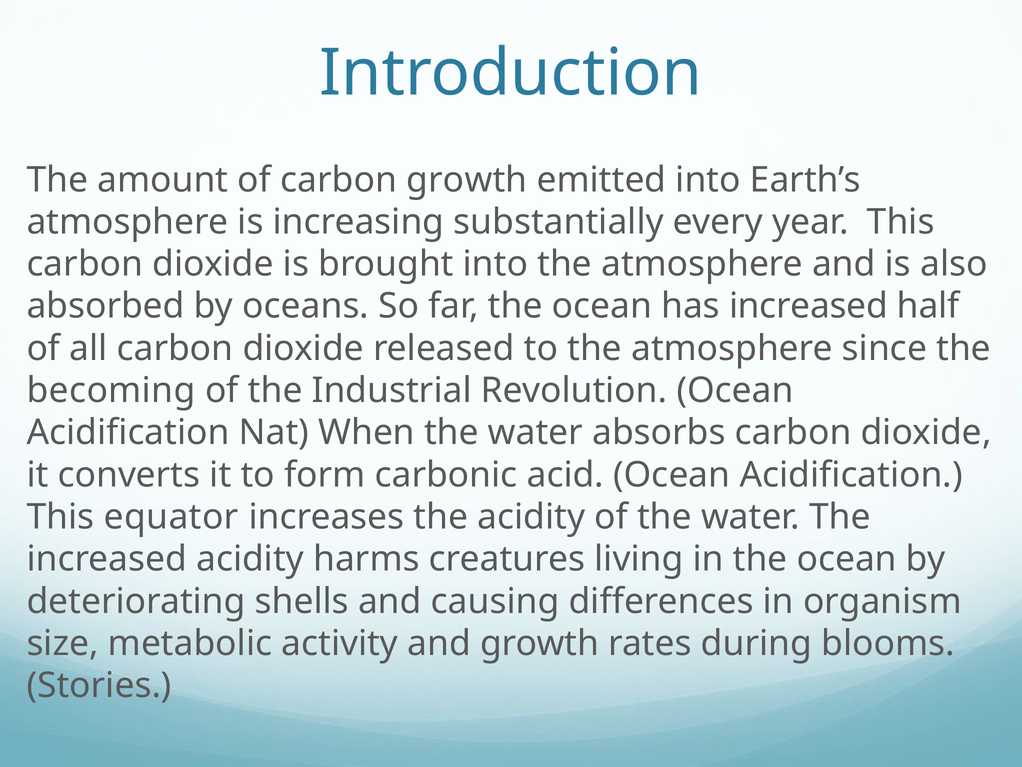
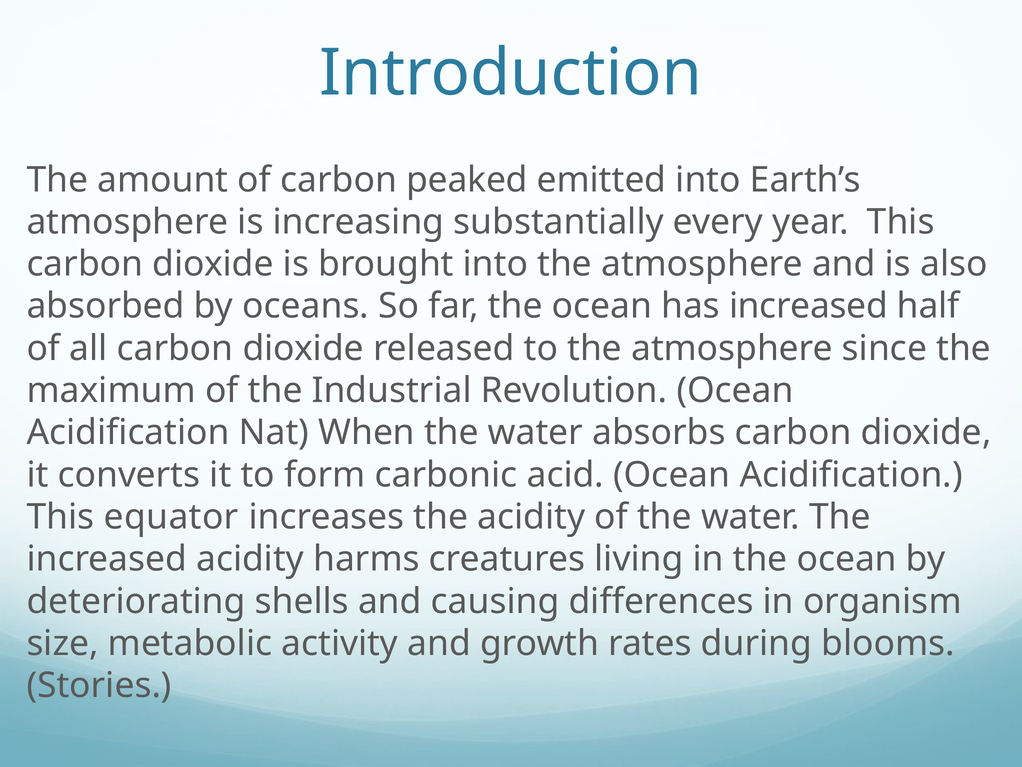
carbon growth: growth -> peaked
becoming: becoming -> maximum
